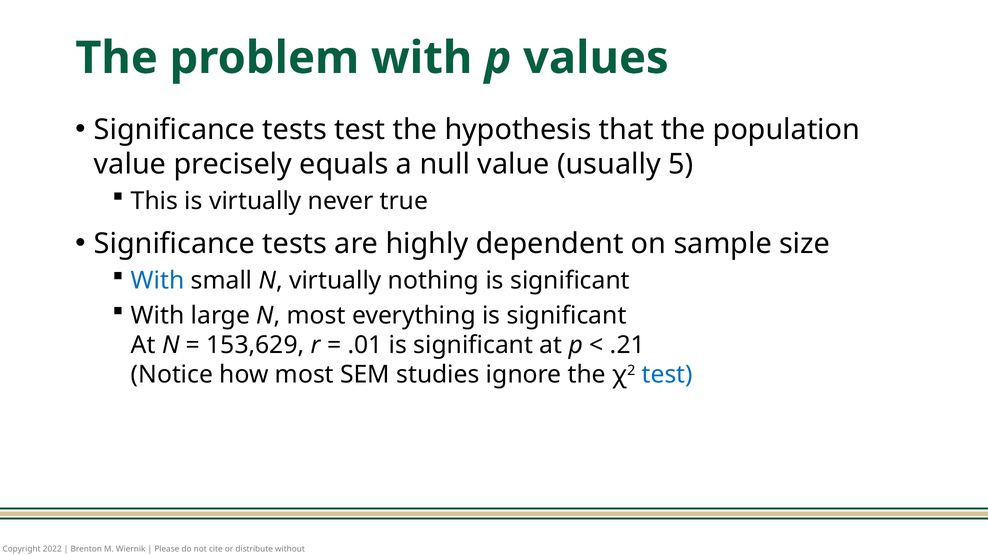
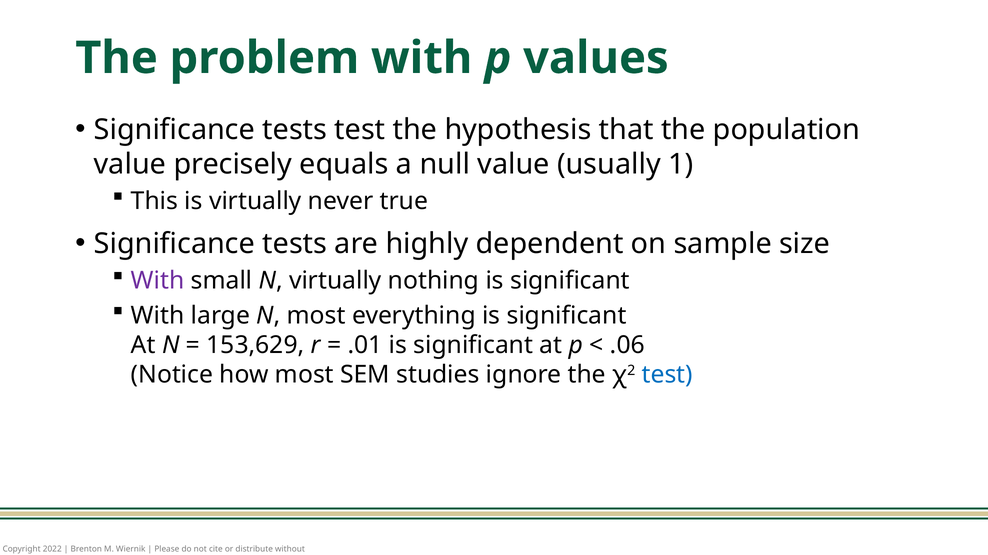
5: 5 -> 1
With at (158, 281) colour: blue -> purple
.21: .21 -> .06
